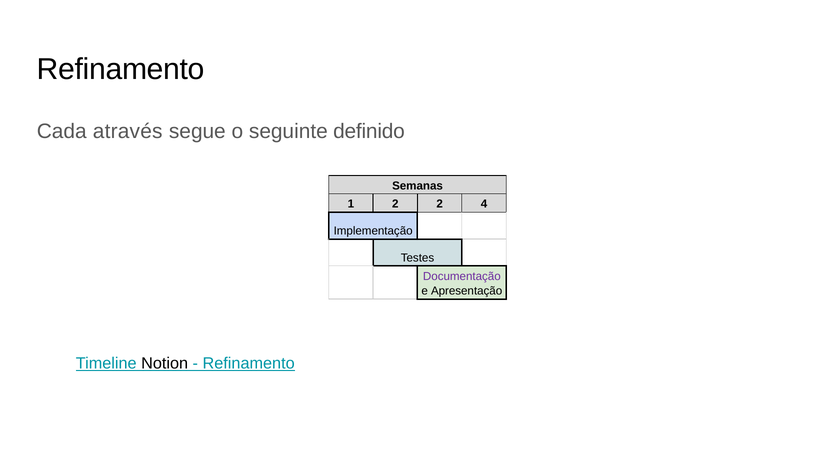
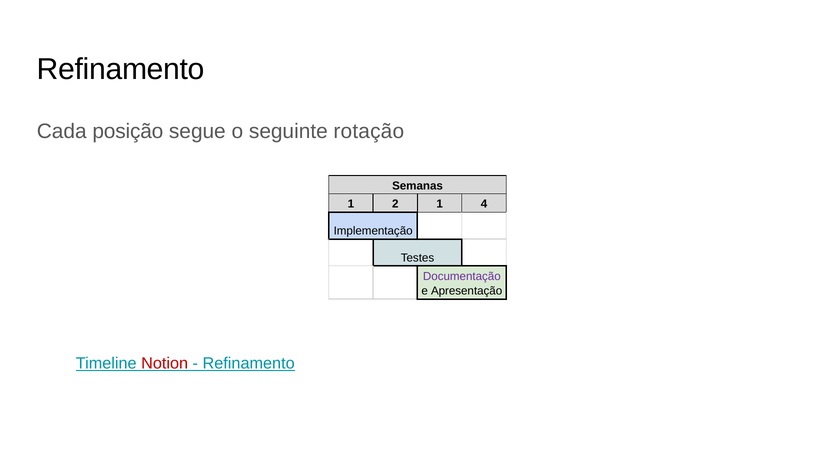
através: através -> posição
definido: definido -> rotação
2 2: 2 -> 1
Notion colour: black -> red
